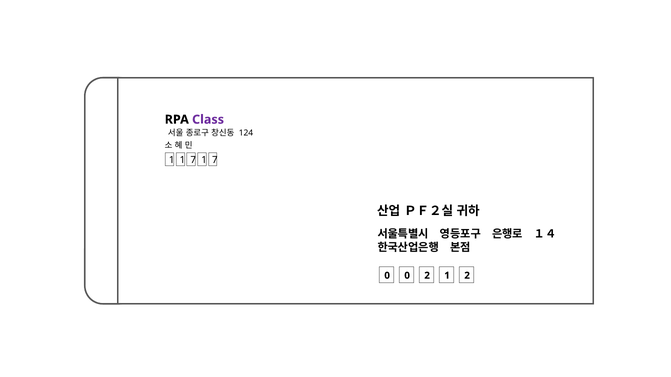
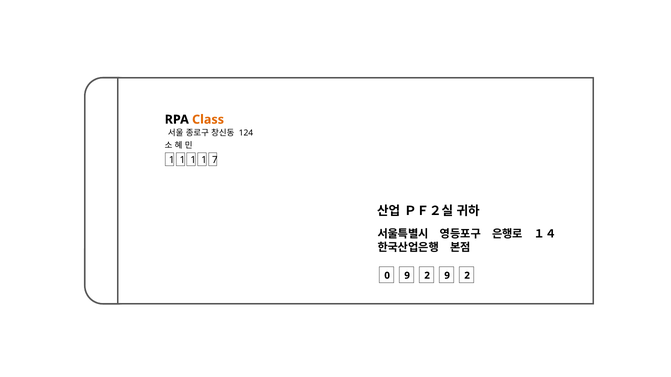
Class colour: purple -> orange
7 at (193, 160): 7 -> 1
0 0: 0 -> 9
2 1: 1 -> 9
